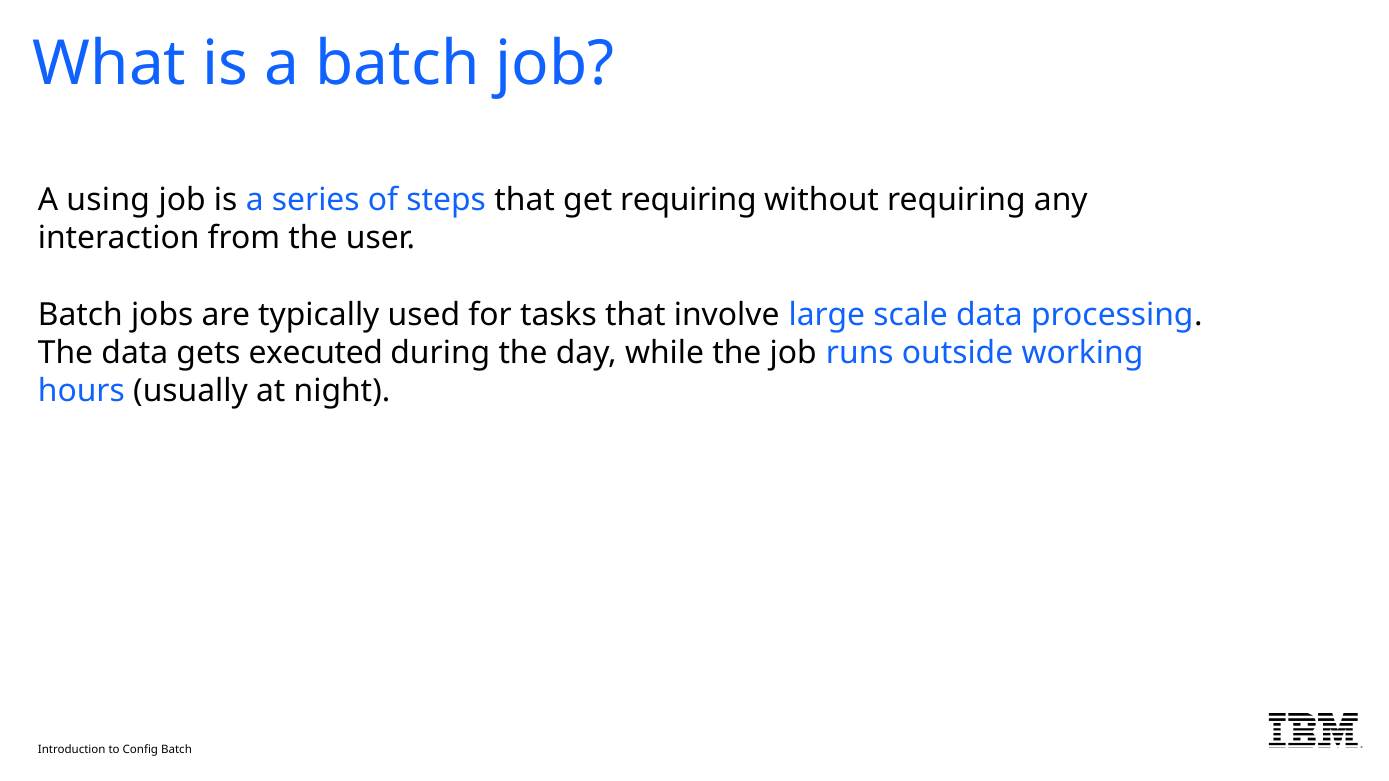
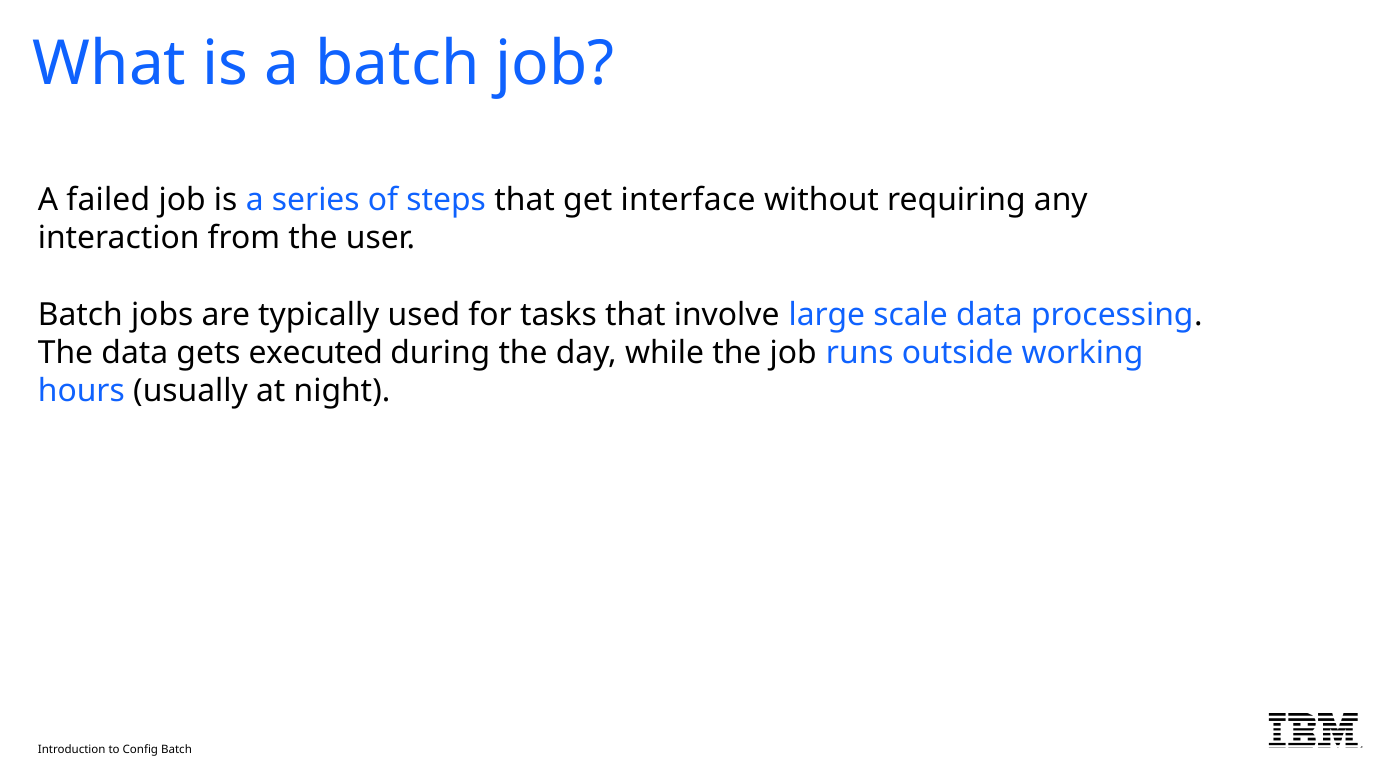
using: using -> failed
get requiring: requiring -> interface
